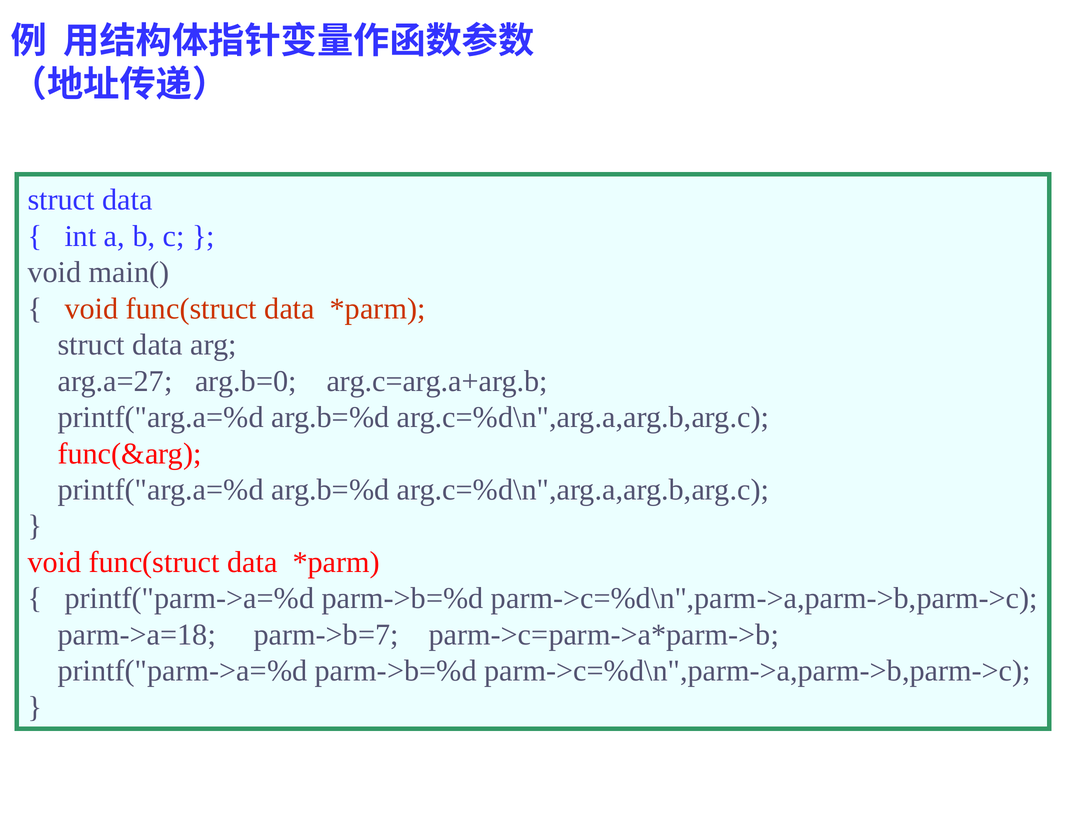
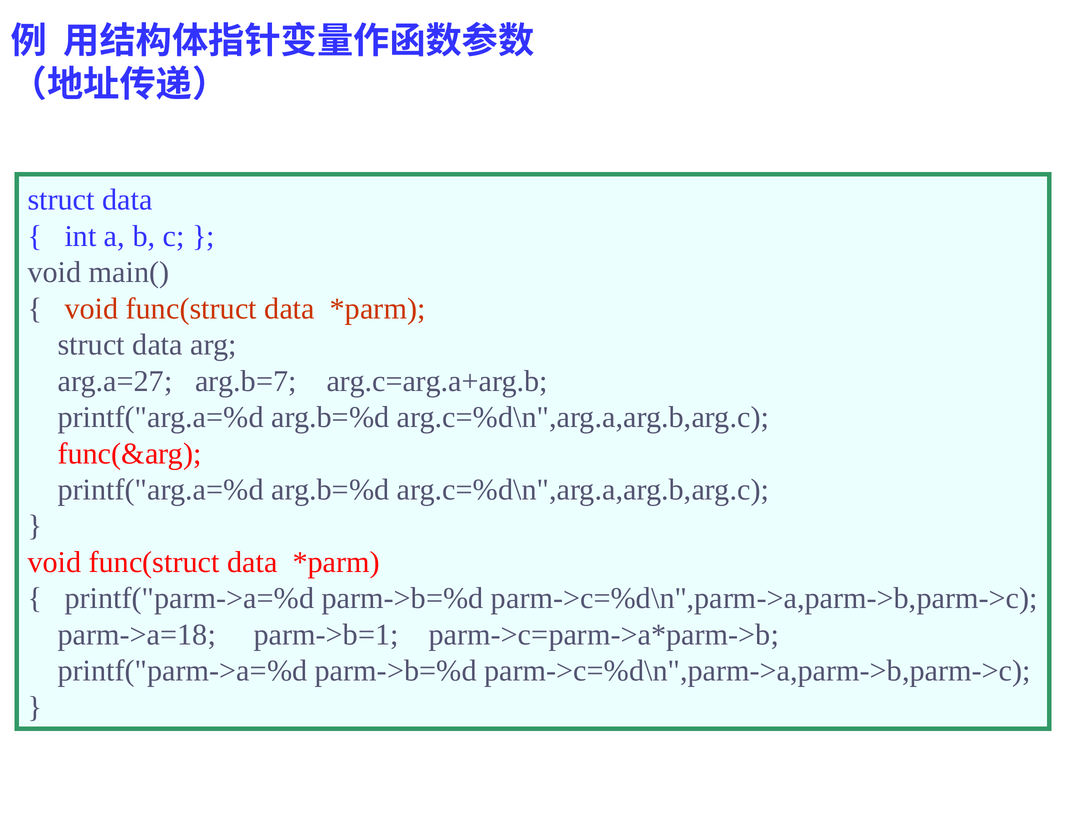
arg.b=0: arg.b=0 -> arg.b=7
parm->b=7: parm->b=7 -> parm->b=1
